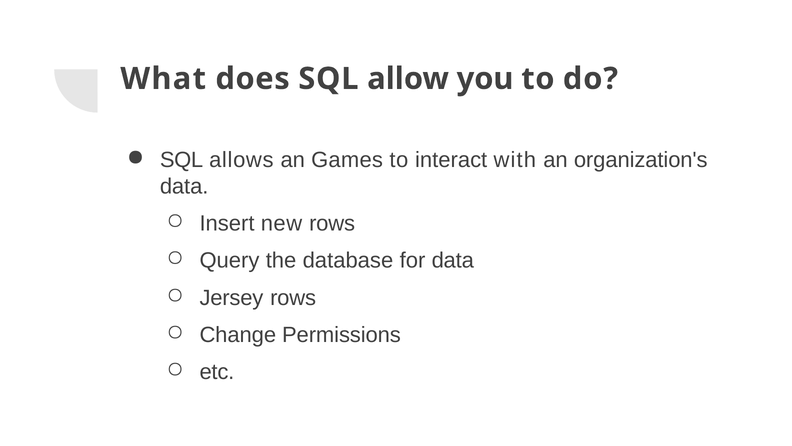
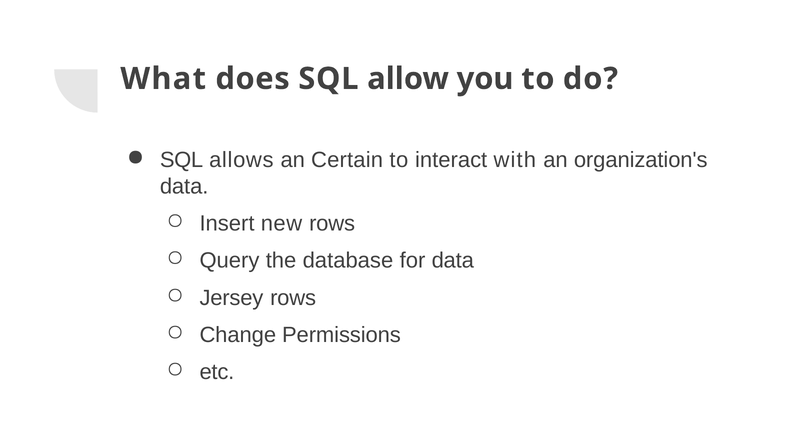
Games: Games -> Certain
